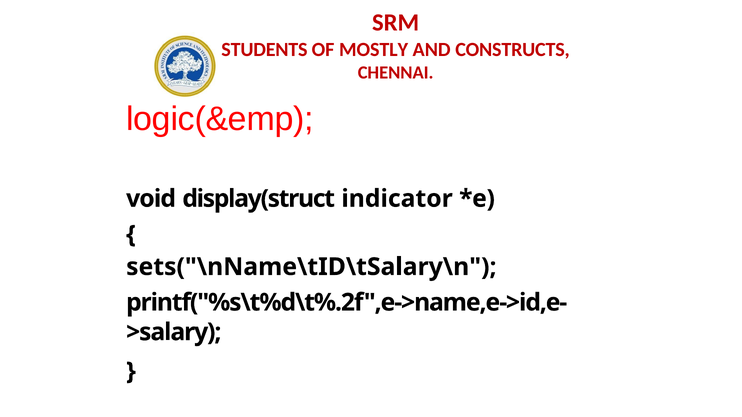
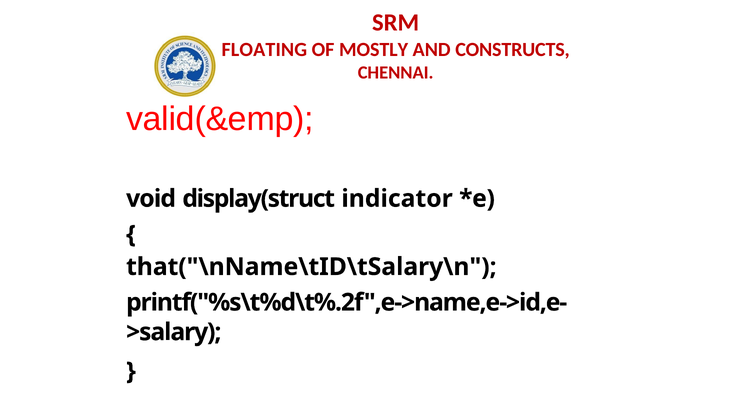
STUDENTS: STUDENTS -> FLOATING
logic(&emp: logic(&emp -> valid(&emp
sets("\nName\tID\tSalary\n: sets("\nName\tID\tSalary\n -> that("\nName\tID\tSalary\n
